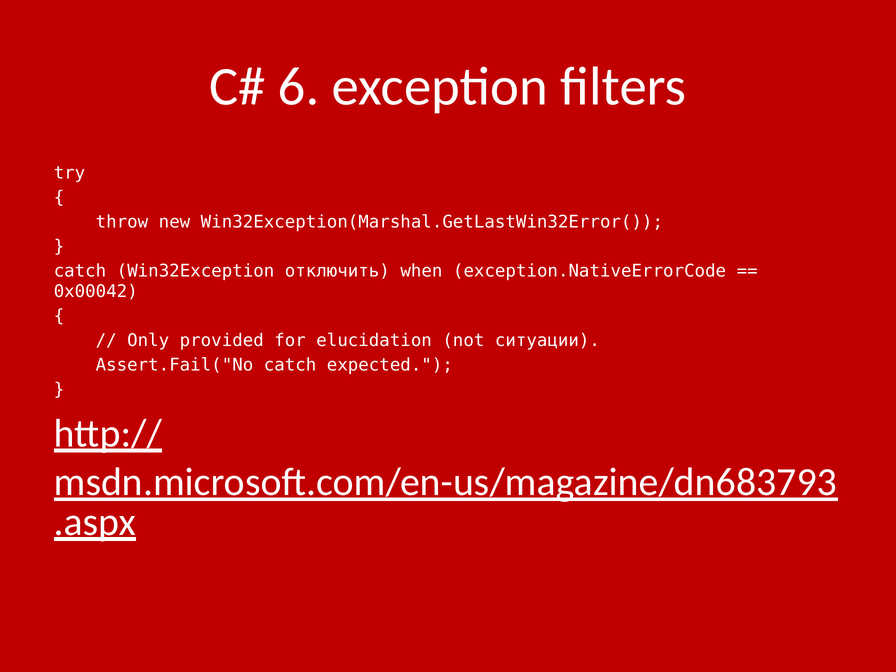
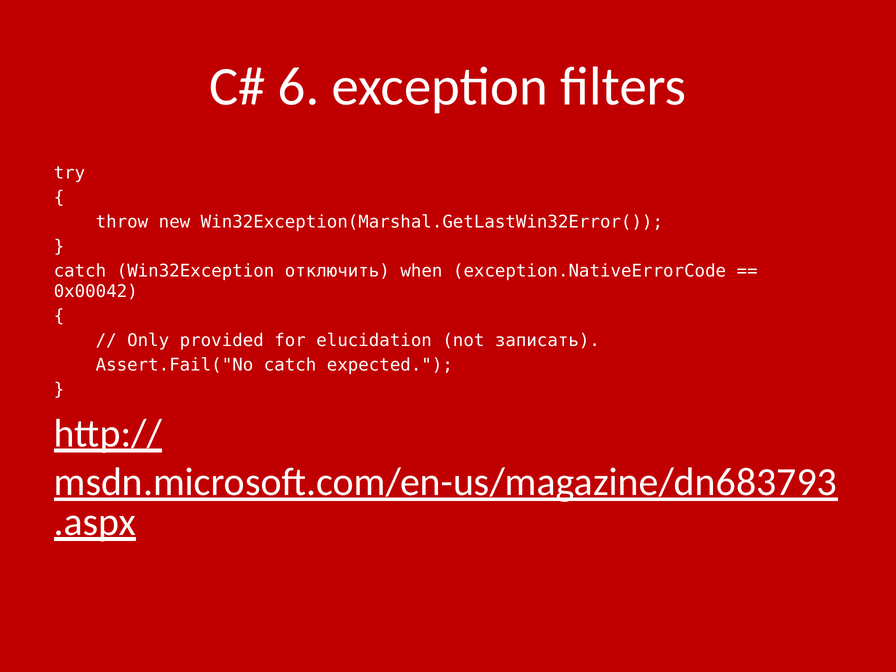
ситуации: ситуации -> записать
